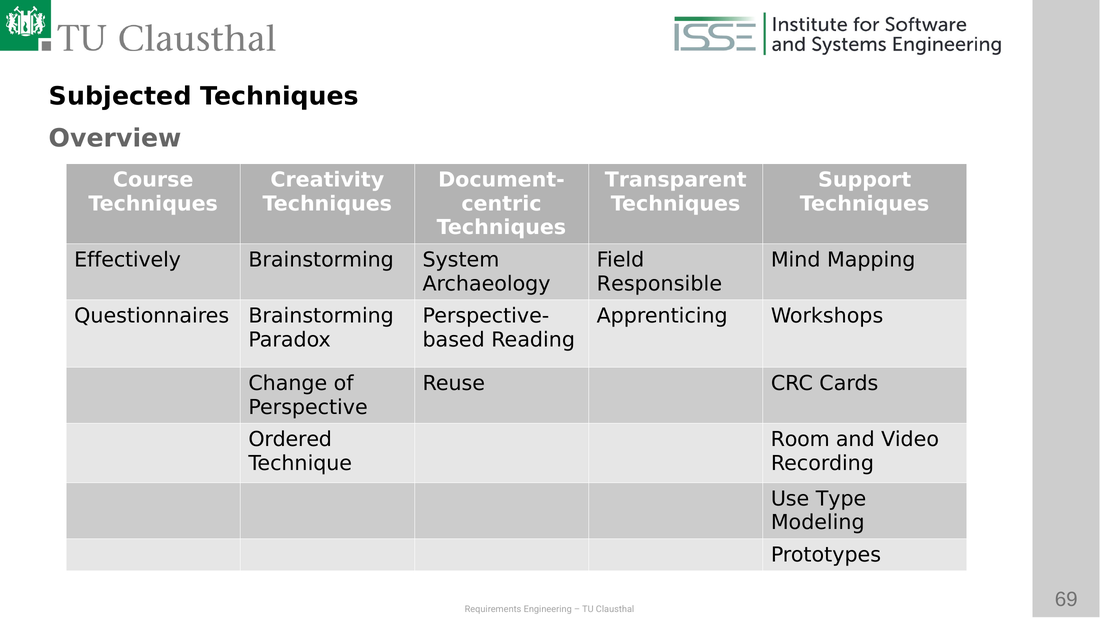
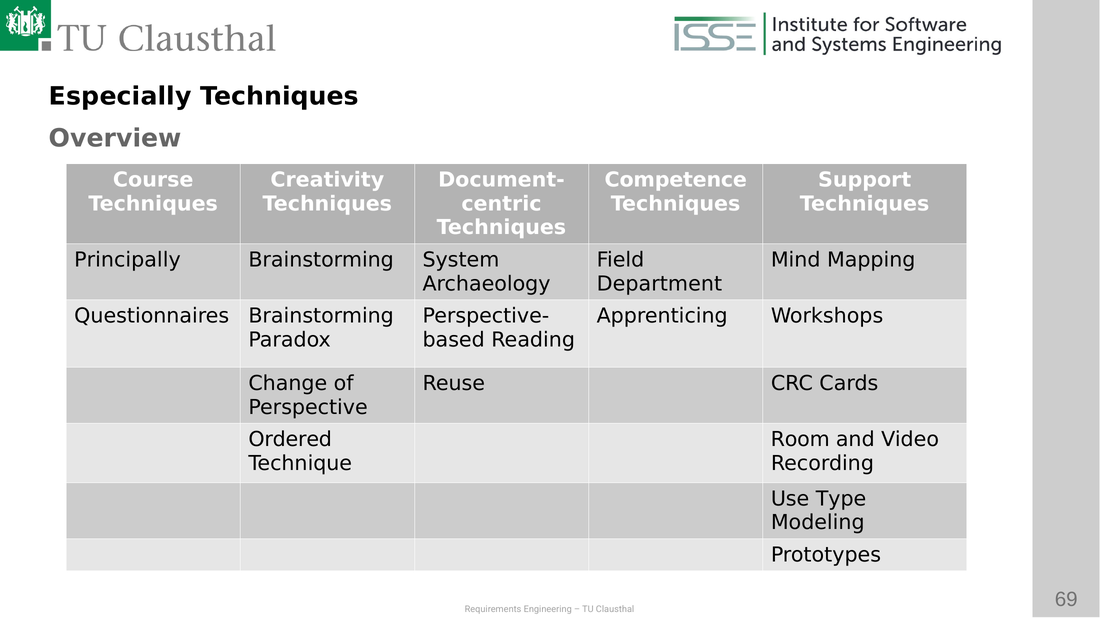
Subjected: Subjected -> Especially
Transparent: Transparent -> Competence
Effectively: Effectively -> Principally
Responsible: Responsible -> Department
